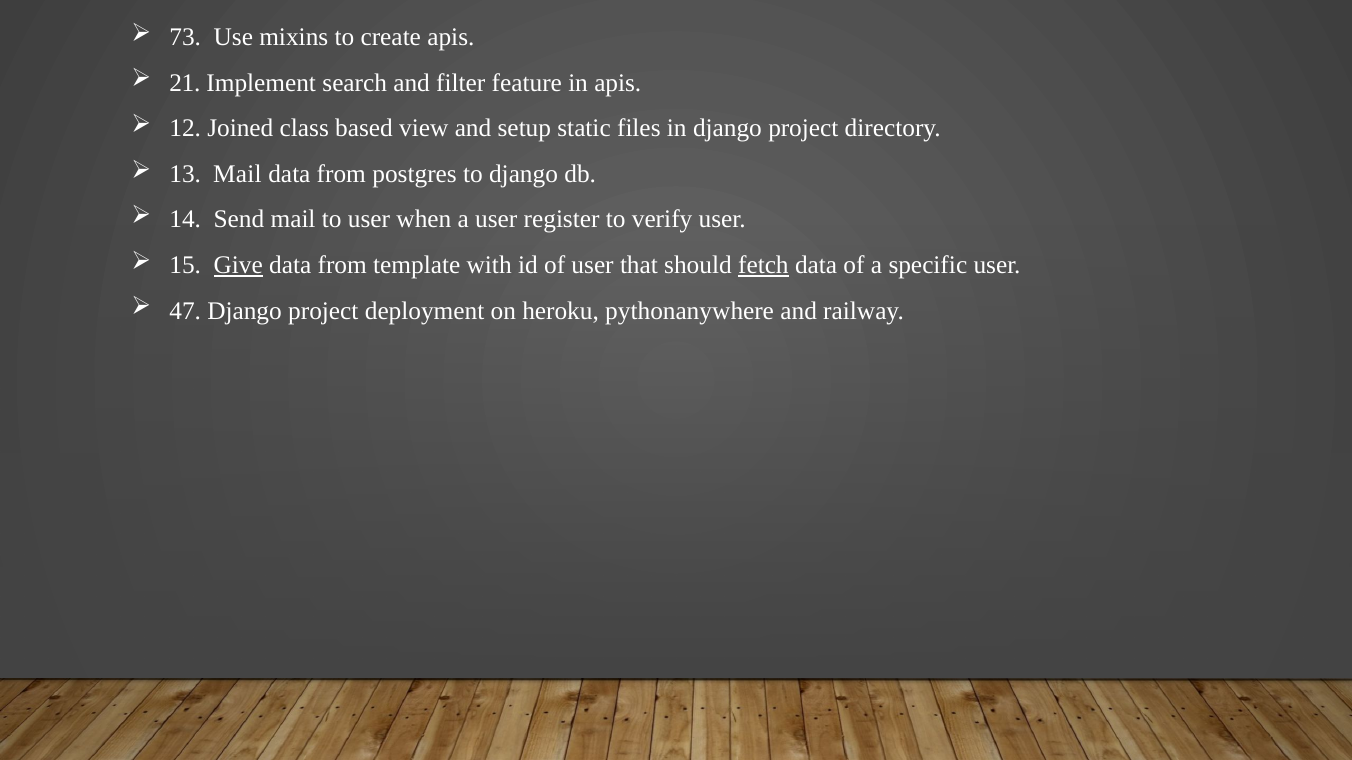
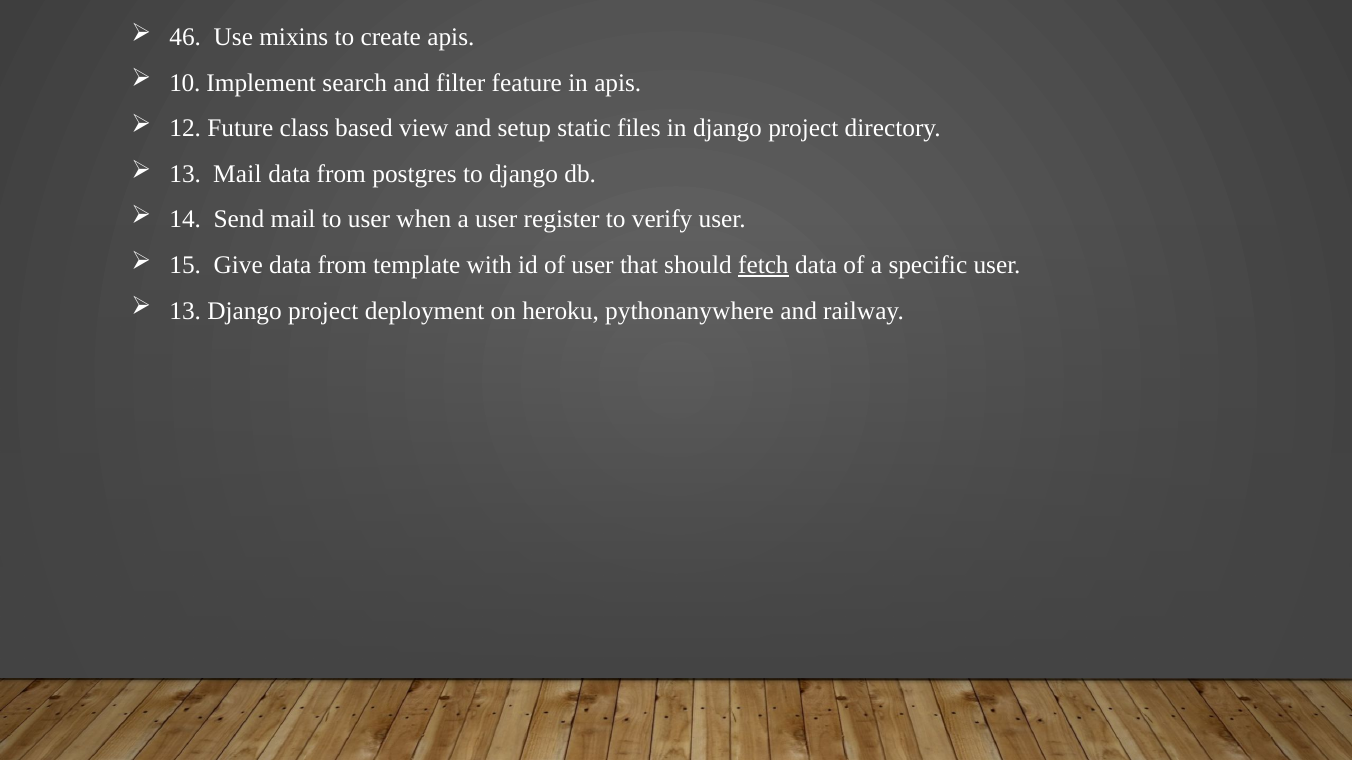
73: 73 -> 46
21: 21 -> 10
Joined: Joined -> Future
Give underline: present -> none
47 at (185, 311): 47 -> 13
